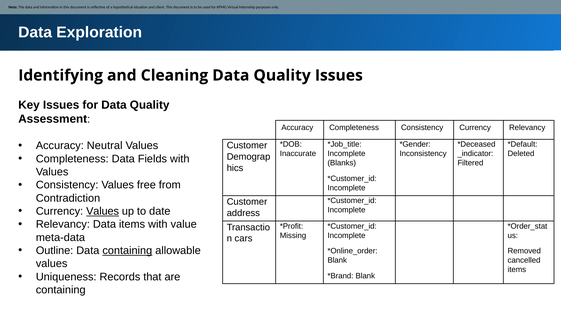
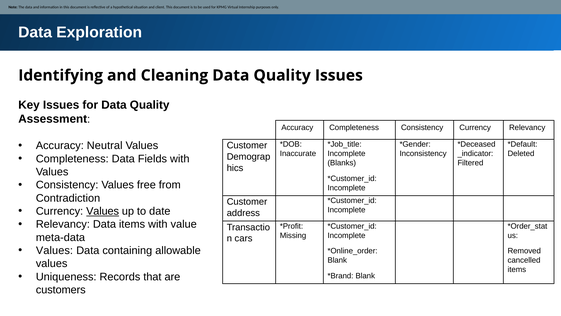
Outline at (55, 250): Outline -> Values
containing at (127, 250) underline: present -> none
containing at (61, 290): containing -> customers
